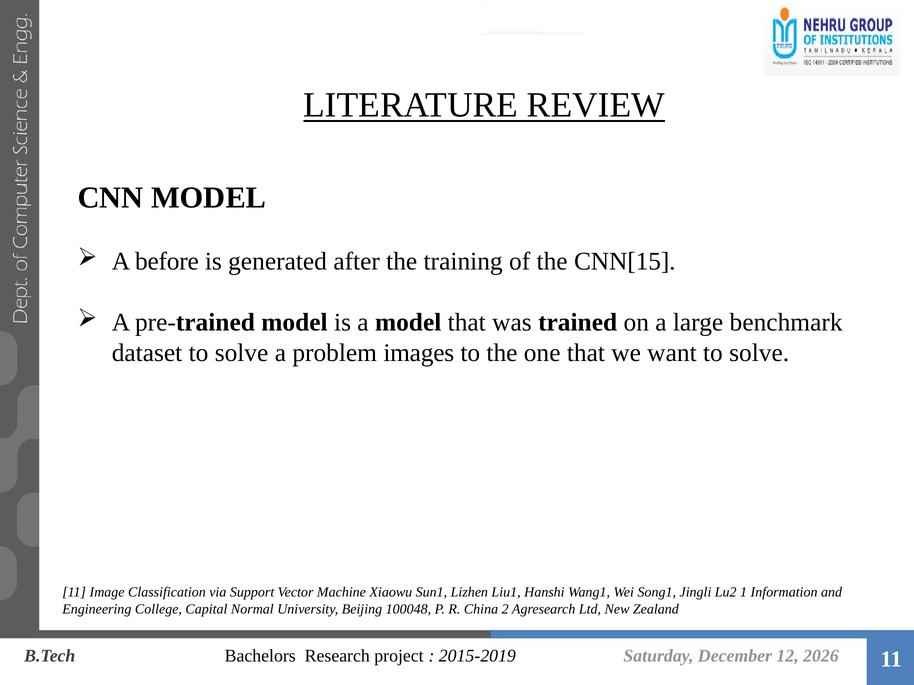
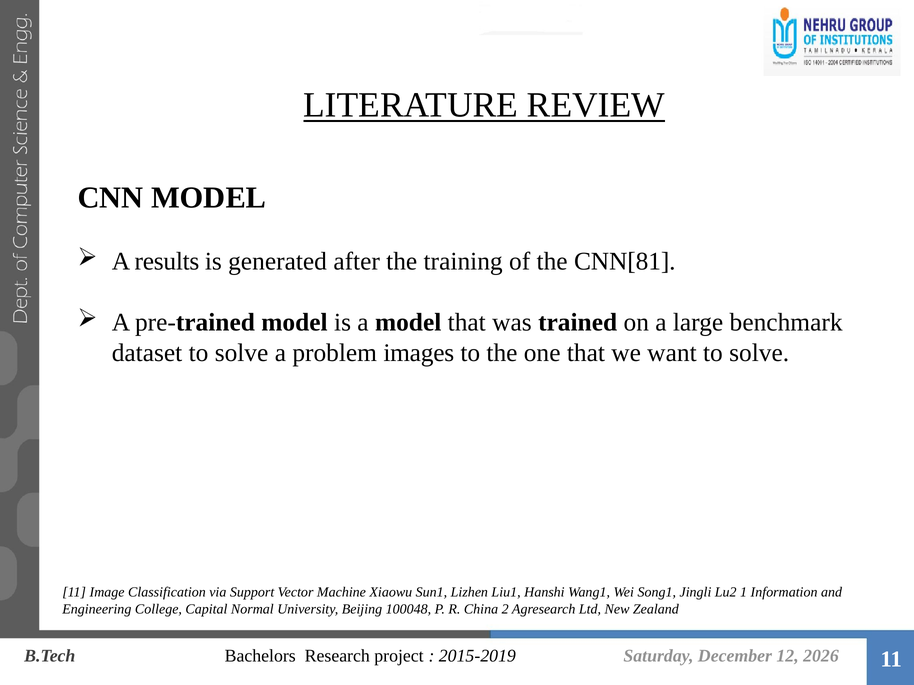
before: before -> results
CNN[15: CNN[15 -> CNN[81
